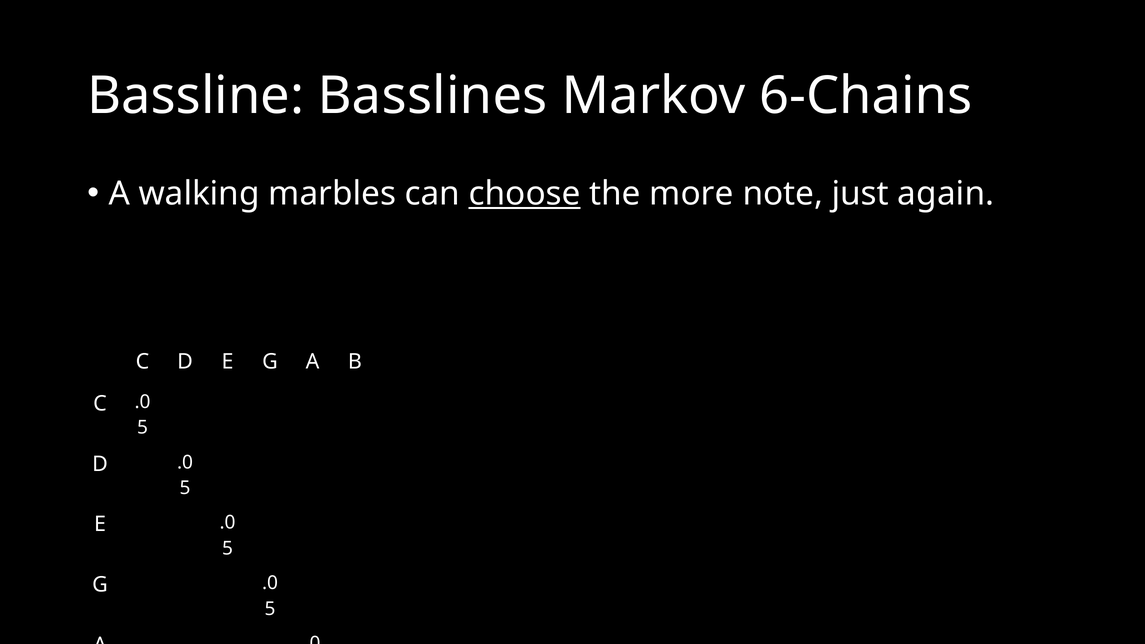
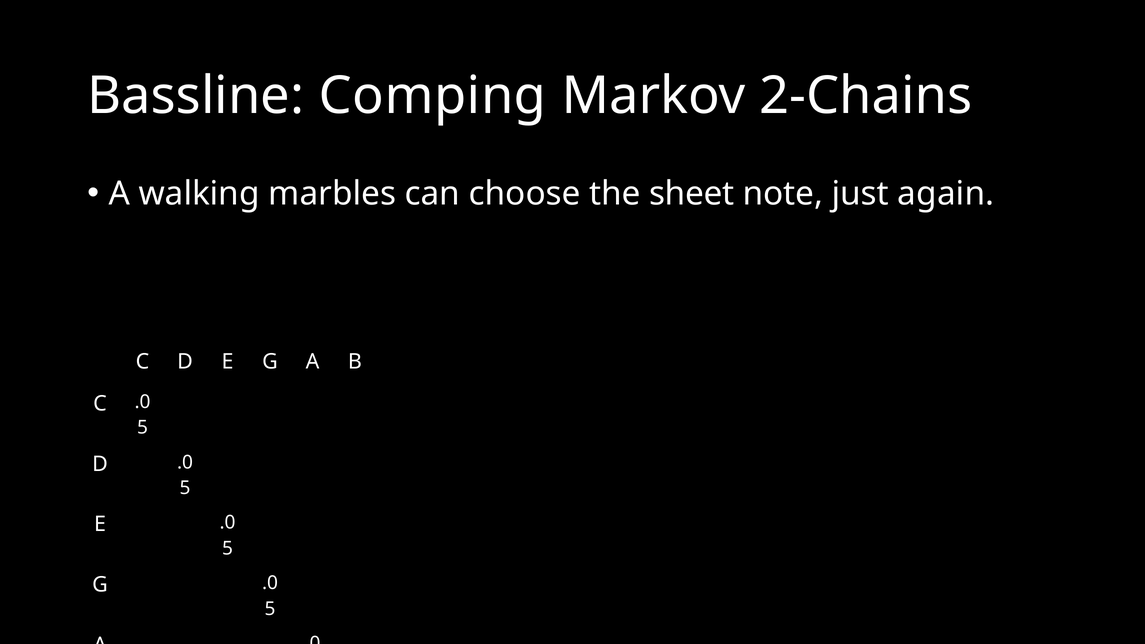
Basslines: Basslines -> Comping
6-Chains: 6-Chains -> 2-Chains
choose underline: present -> none
more: more -> sheet
